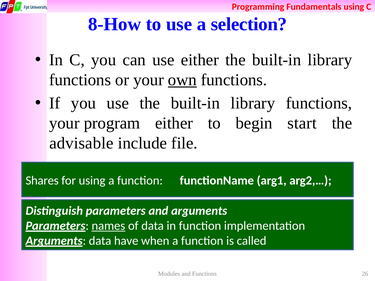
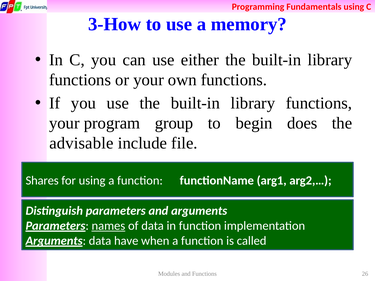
8-How: 8-How -> 3-How
selection: selection -> memory
own underline: present -> none
program either: either -> group
start: start -> does
